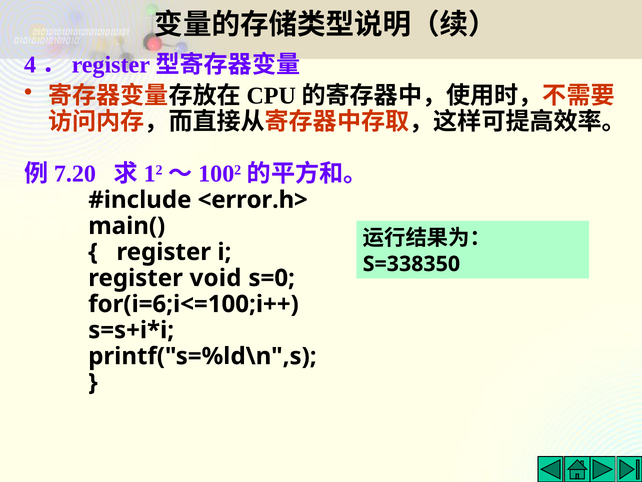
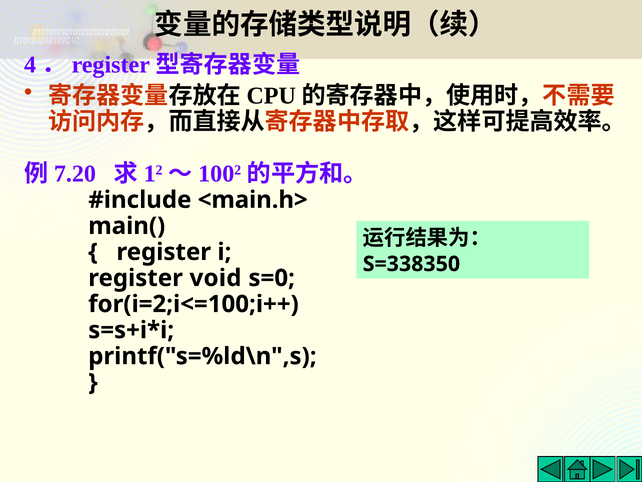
<error.h>: <error.h> -> <main.h>
for(i=6;i<=100;i++: for(i=6;i<=100;i++ -> for(i=2;i<=100;i++
